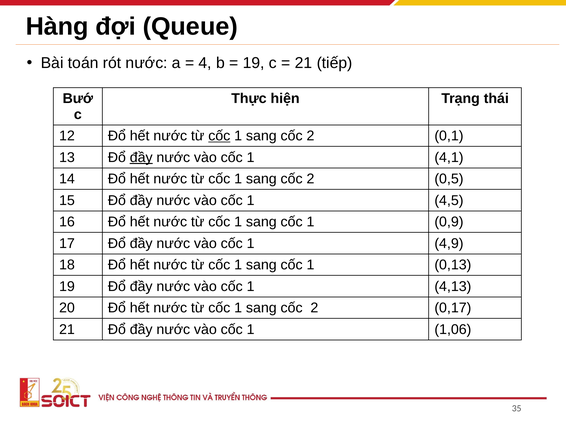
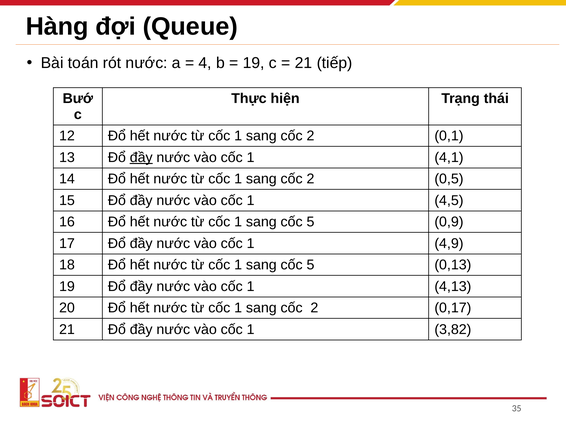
cốc at (219, 136) underline: present -> none
1 at (310, 222): 1 -> 5
1 at (310, 265): 1 -> 5
1,06: 1,06 -> 3,82
